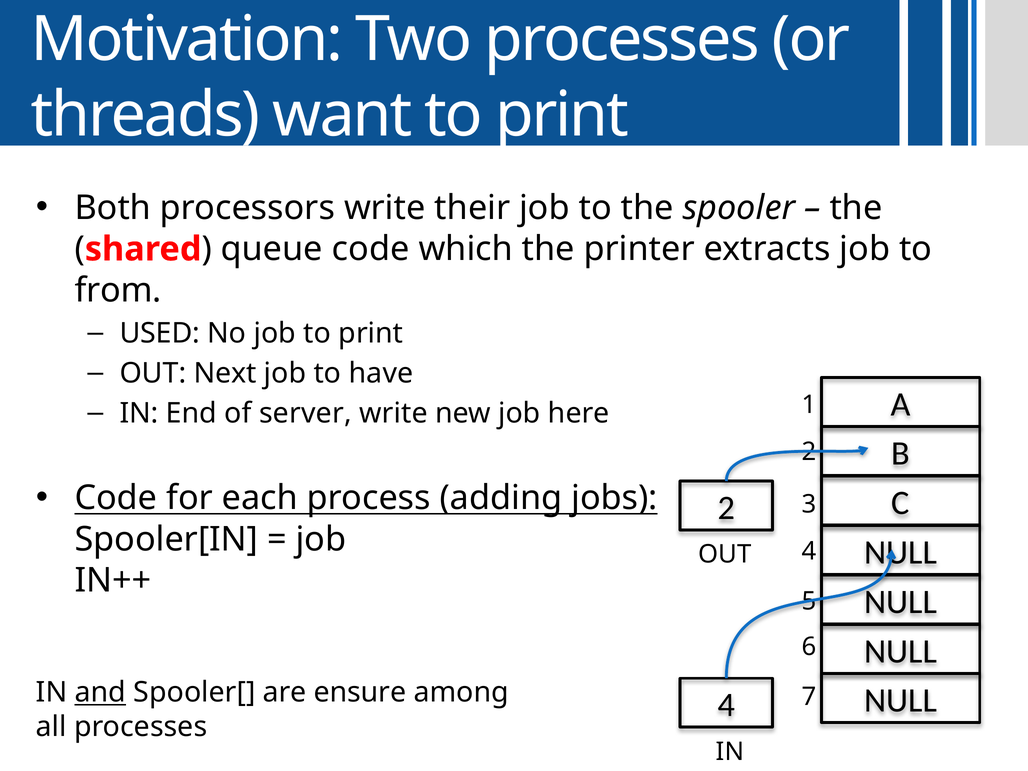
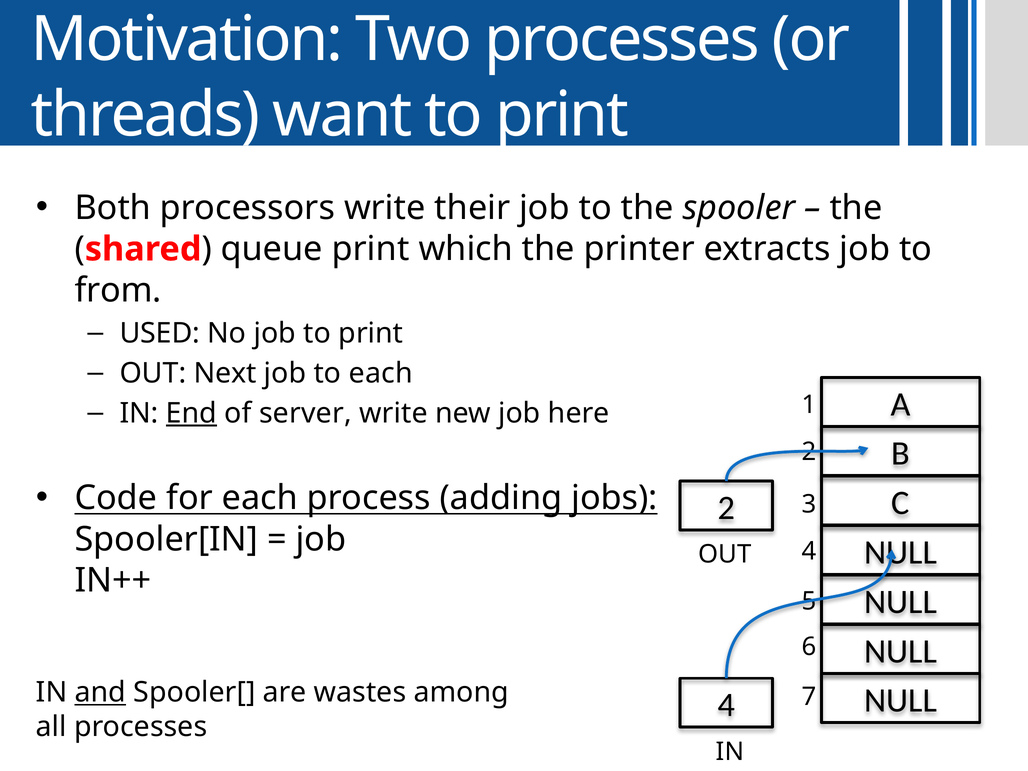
queue code: code -> print
to have: have -> each
End underline: none -> present
ensure: ensure -> wastes
